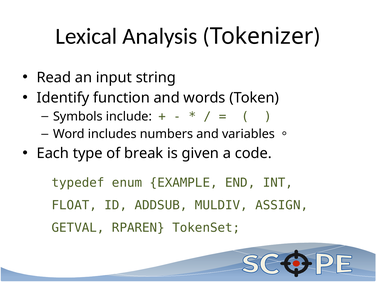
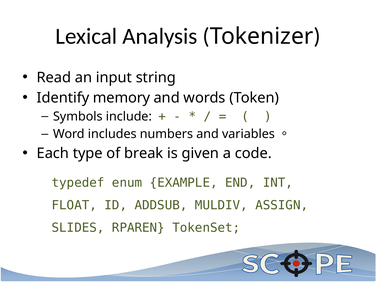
function: function -> memory
GETVAL: GETVAL -> SLIDES
